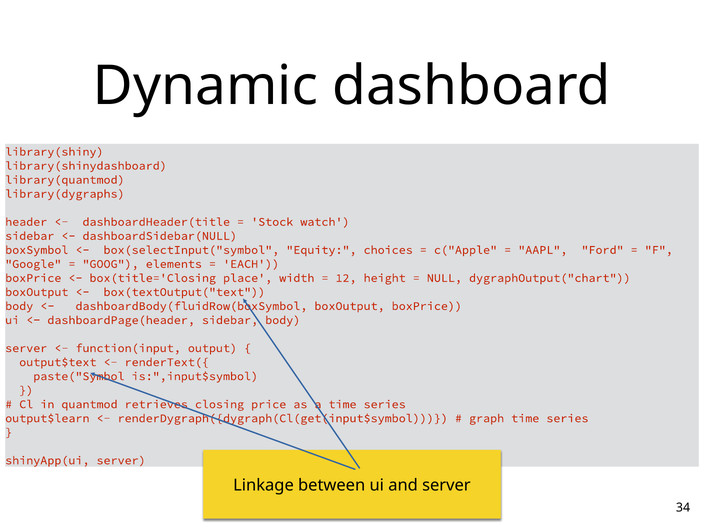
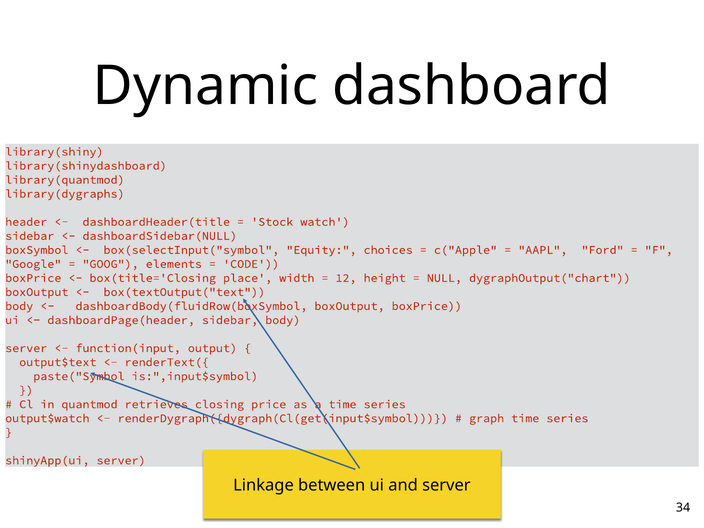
EACH: EACH -> CODE
output$learn: output$learn -> output$watch
